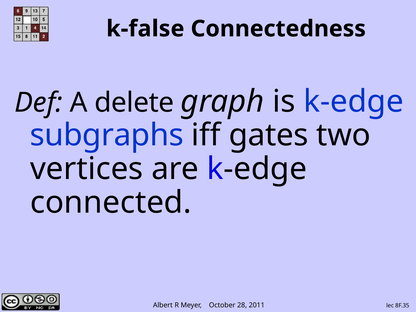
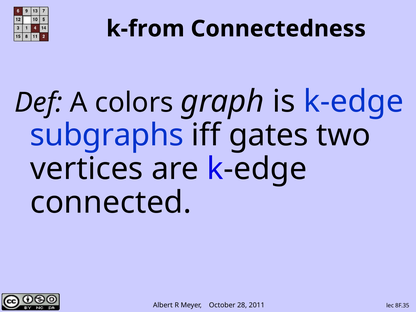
k-false: k-false -> k-from
delete: delete -> colors
